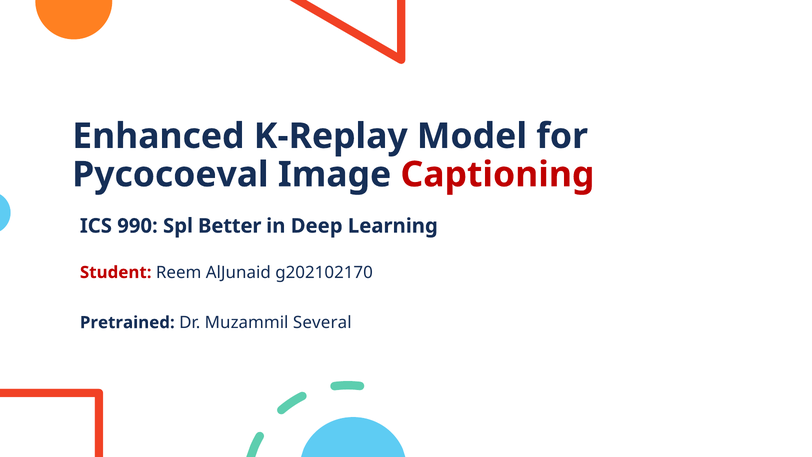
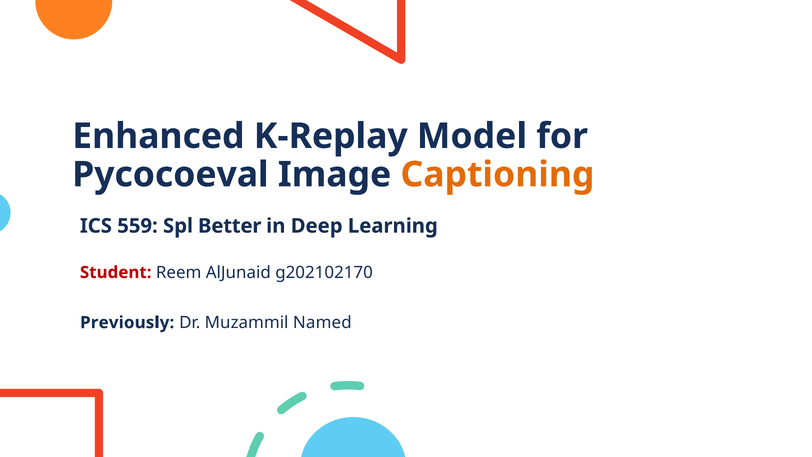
Captioning colour: red -> orange
990: 990 -> 559
Pretrained: Pretrained -> Previously
Several: Several -> Named
